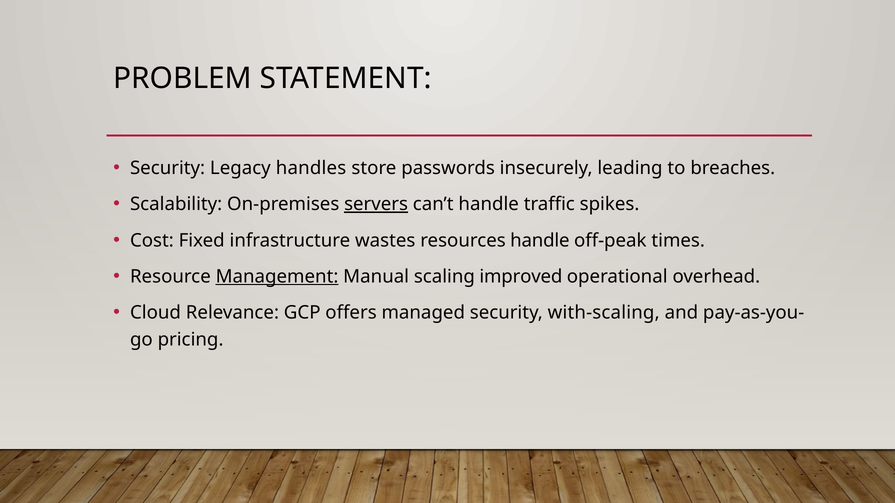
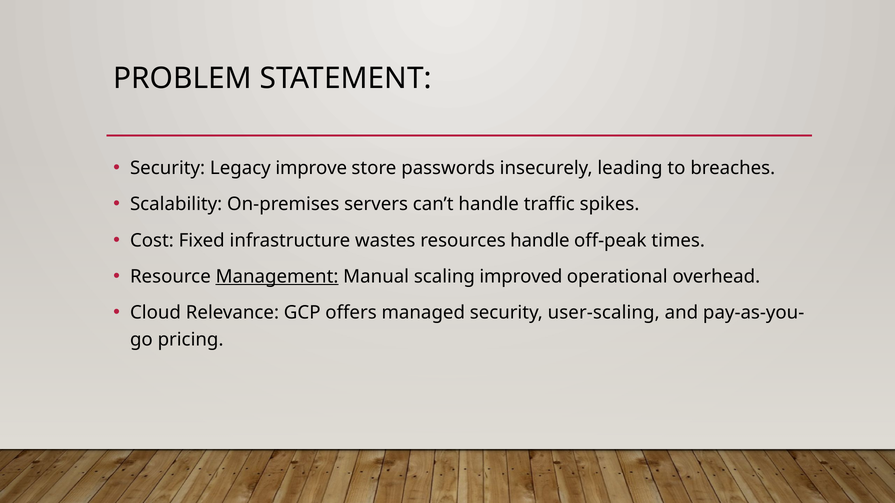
handles: handles -> improve
servers underline: present -> none
with-scaling: with-scaling -> user-scaling
